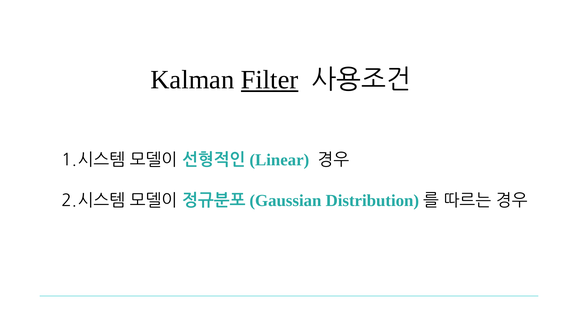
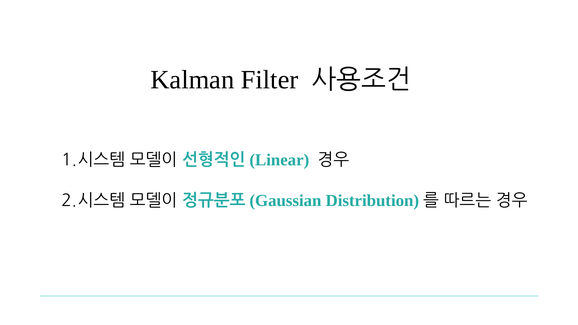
Filter underline: present -> none
